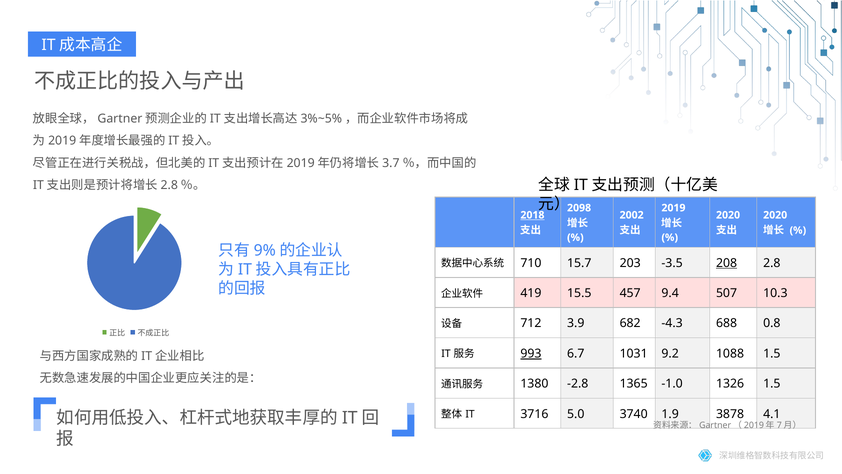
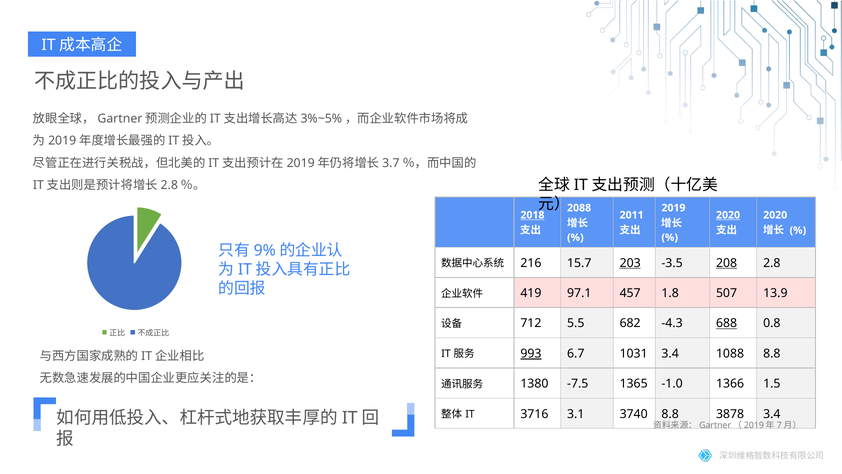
2098: 2098 -> 2088
2002: 2002 -> 2011
2020 at (728, 215) underline: none -> present
710: 710 -> 216
203 underline: none -> present
15.5: 15.5 -> 97.1
9.4: 9.4 -> 1.8
10.3: 10.3 -> 13.9
3.9: 3.9 -> 5.5
688 underline: none -> present
1031 9.2: 9.2 -> 3.4
1088 1.5: 1.5 -> 8.8
-2.8: -2.8 -> -7.5
1326: 1326 -> 1366
5.0: 5.0 -> 3.1
3740 1.9: 1.9 -> 8.8
3878 4.1: 4.1 -> 3.4
